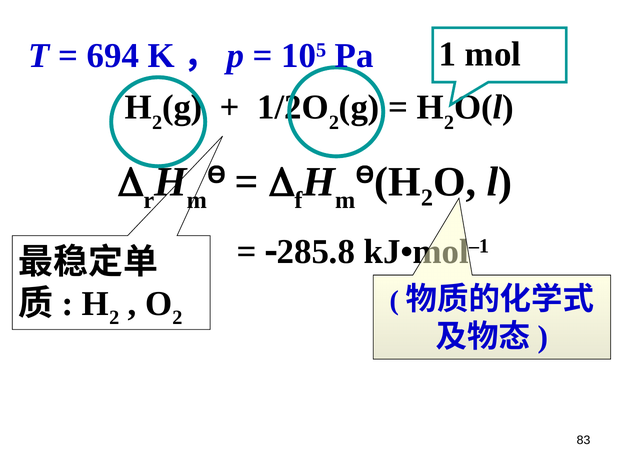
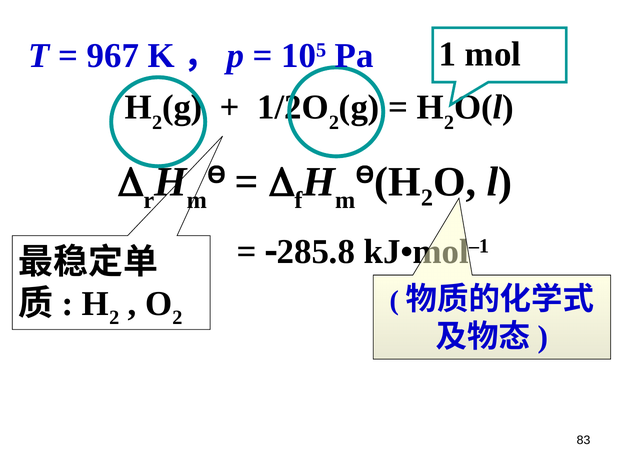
694: 694 -> 967
